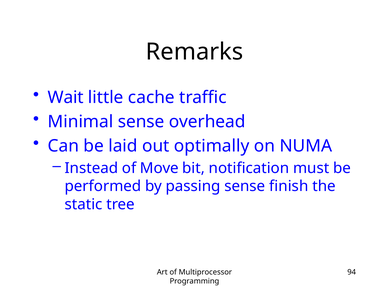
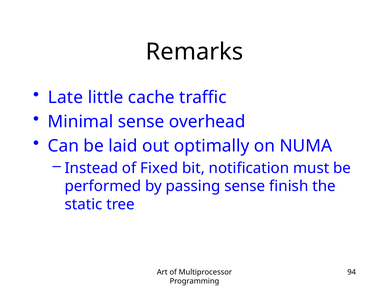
Wait: Wait -> Late
Move: Move -> Fixed
